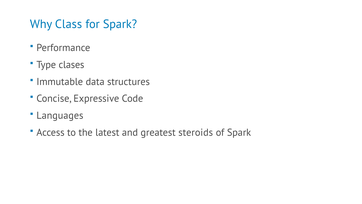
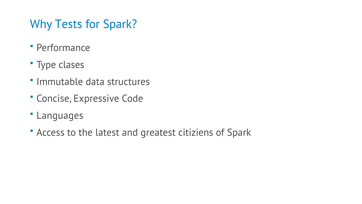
Class: Class -> Tests
steroids: steroids -> citiziens
